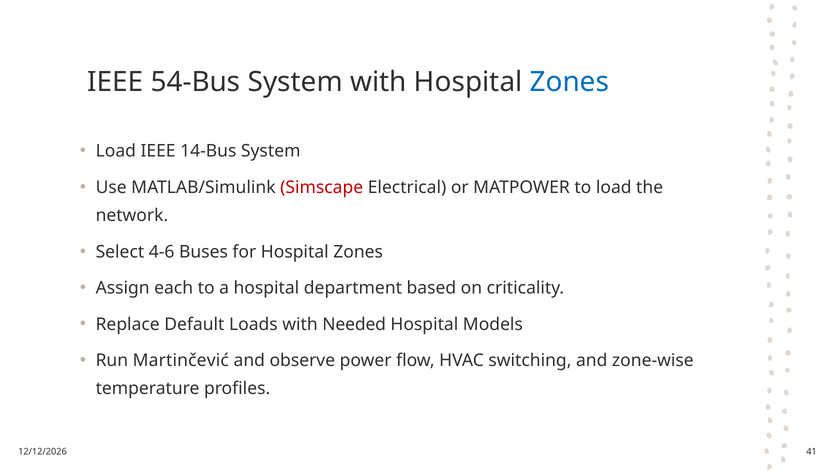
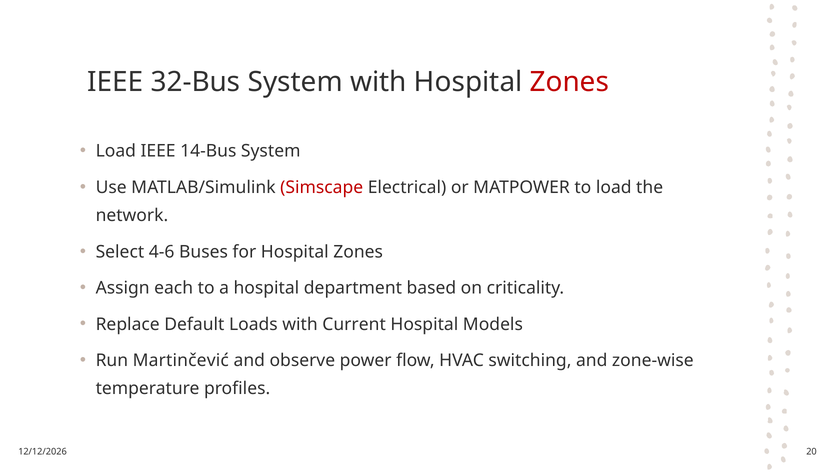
54-Bus: 54-Bus -> 32-Bus
Zones at (569, 82) colour: blue -> red
Needed: Needed -> Current
41: 41 -> 20
